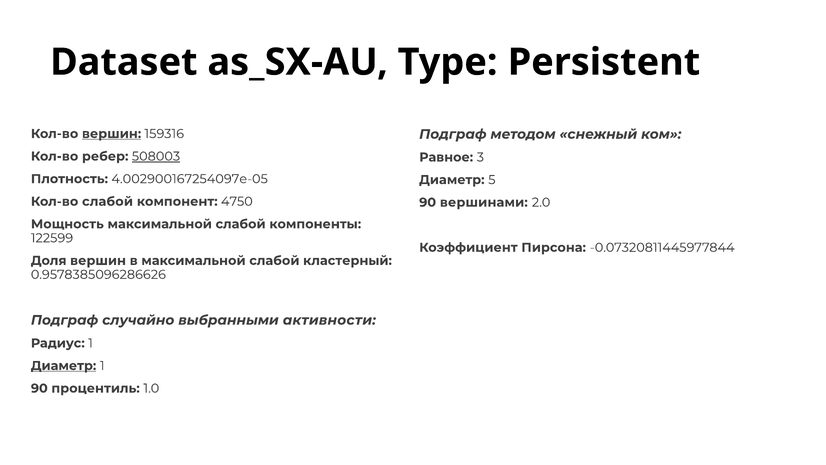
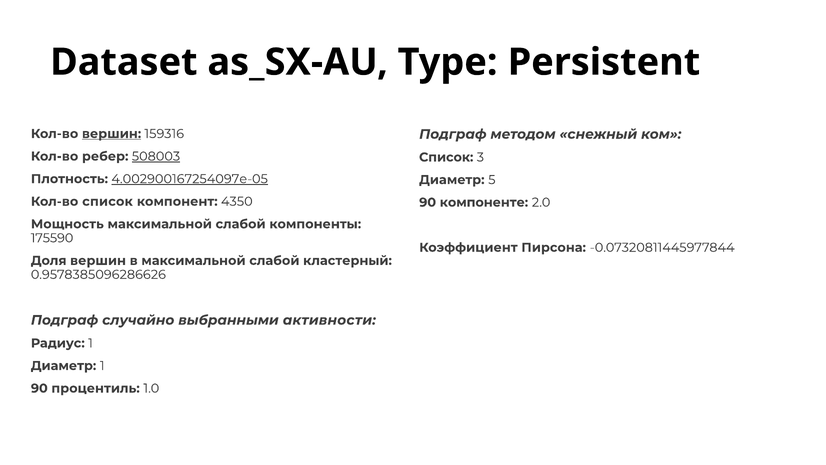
Равное at (446, 157): Равное -> Список
4.002900167254097e-05 underline: none -> present
Кол-во слабой: слабой -> список
4750: 4750 -> 4350
вершинами: вершинами -> компоненте
122599: 122599 -> 175590
Диаметр at (64, 365) underline: present -> none
